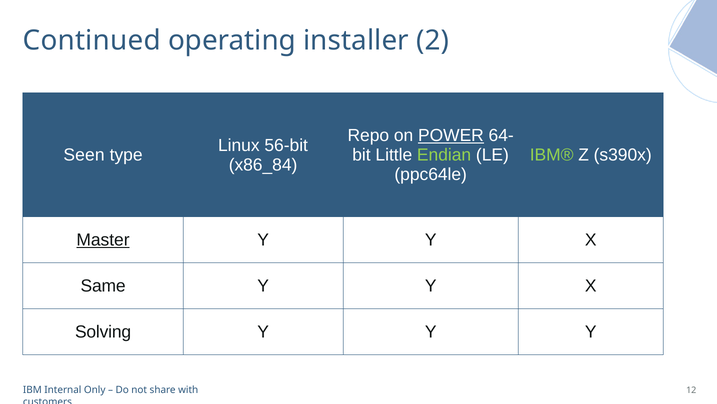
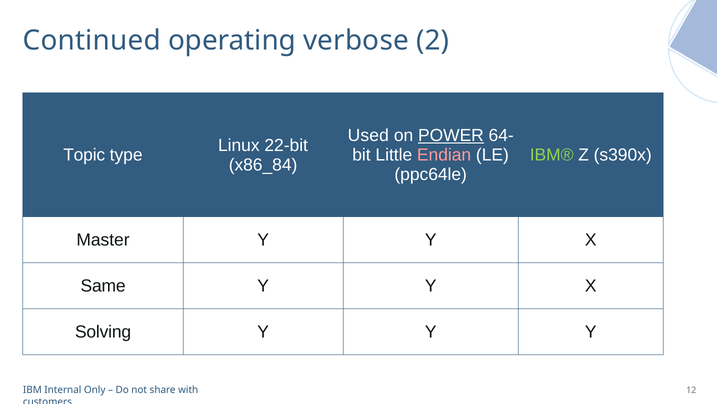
installer: installer -> verbose
Repo: Repo -> Used
56-bit: 56-bit -> 22-bit
Seen: Seen -> Topic
Endian colour: light green -> pink
Master underline: present -> none
